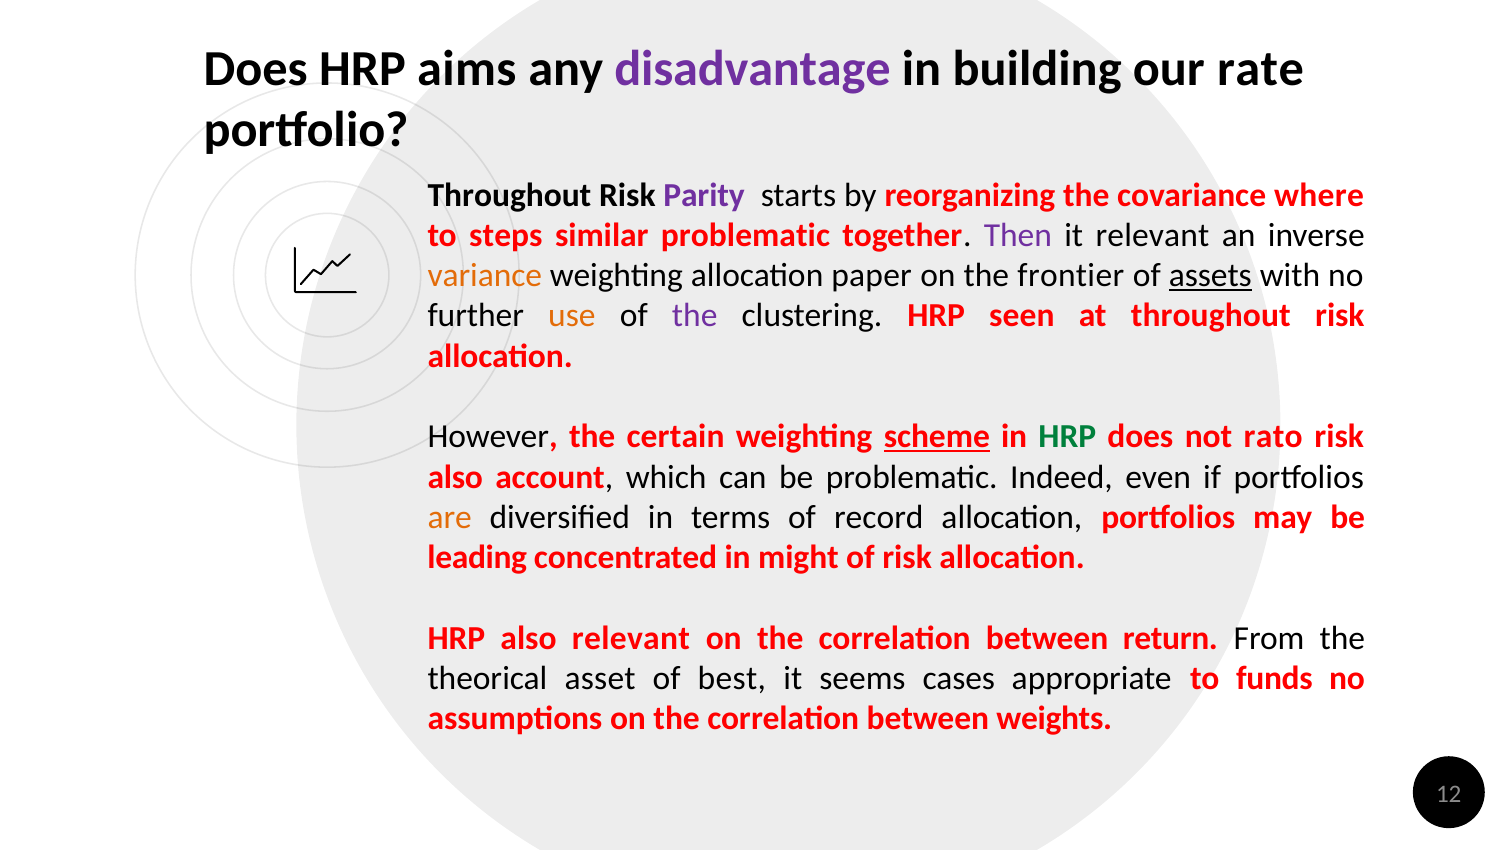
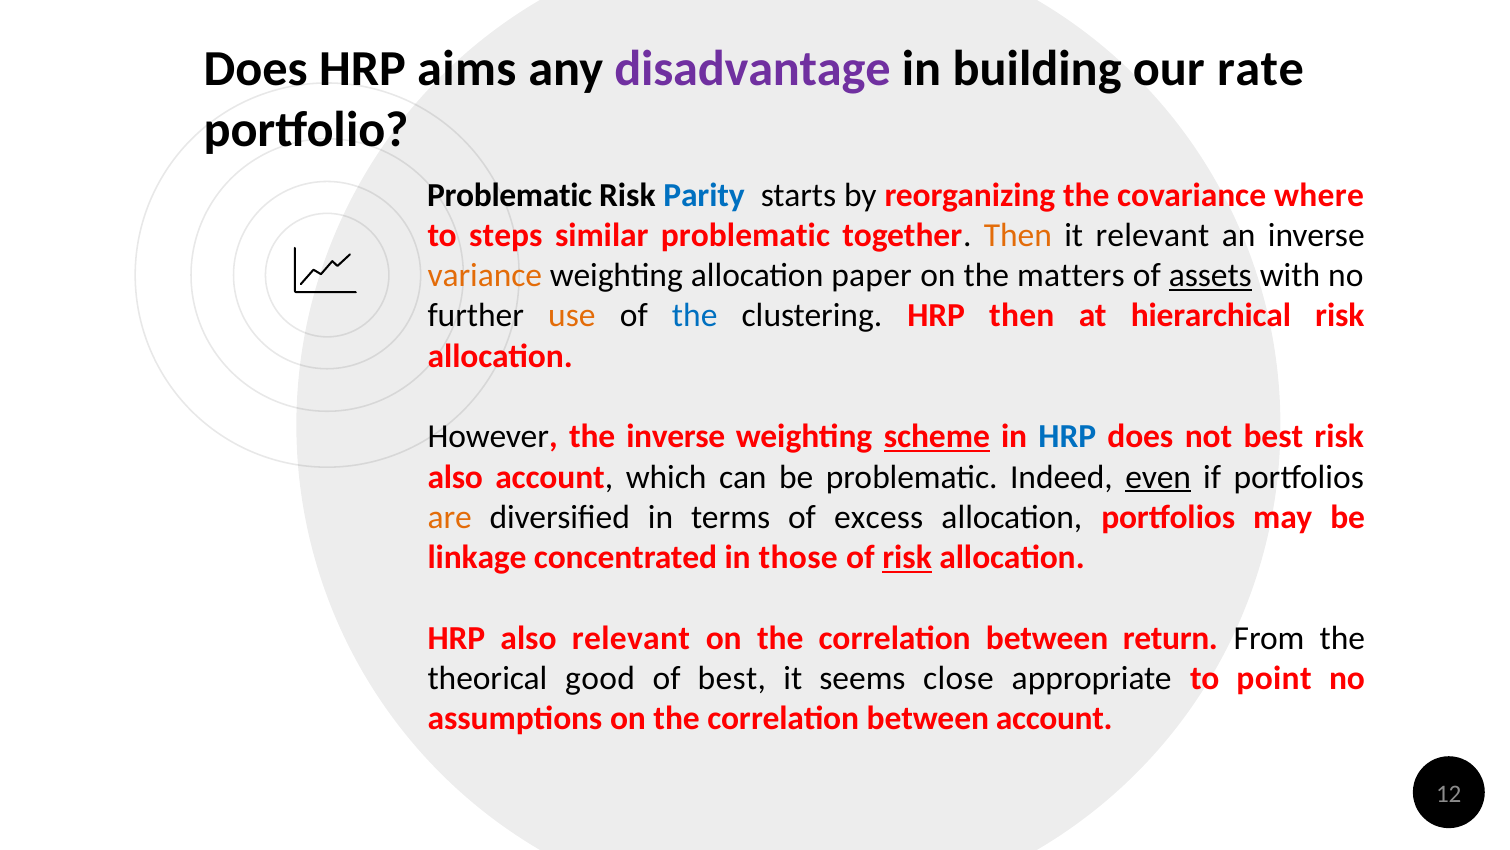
Throughout at (510, 195): Throughout -> Problematic
Parity colour: purple -> blue
Then at (1018, 235) colour: purple -> orange
frontier: frontier -> matters
the at (695, 316) colour: purple -> blue
HRP seen: seen -> then
at throughout: throughout -> hierarchical
the certain: certain -> inverse
HRP at (1067, 437) colour: green -> blue
not rato: rato -> best
even underline: none -> present
record: record -> excess
leading: leading -> linkage
might: might -> those
risk at (907, 557) underline: none -> present
asset: asset -> good
cases: cases -> close
funds: funds -> point
between weights: weights -> account
